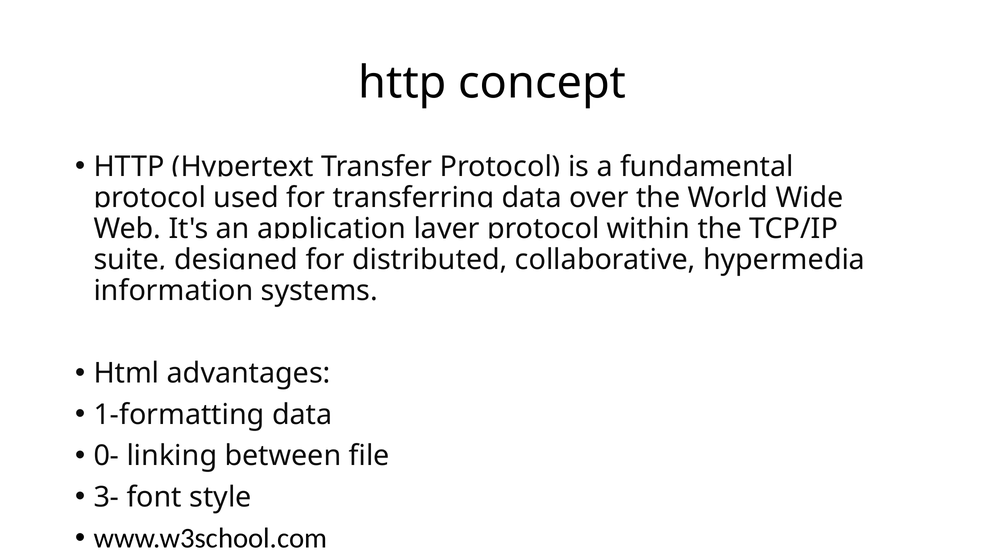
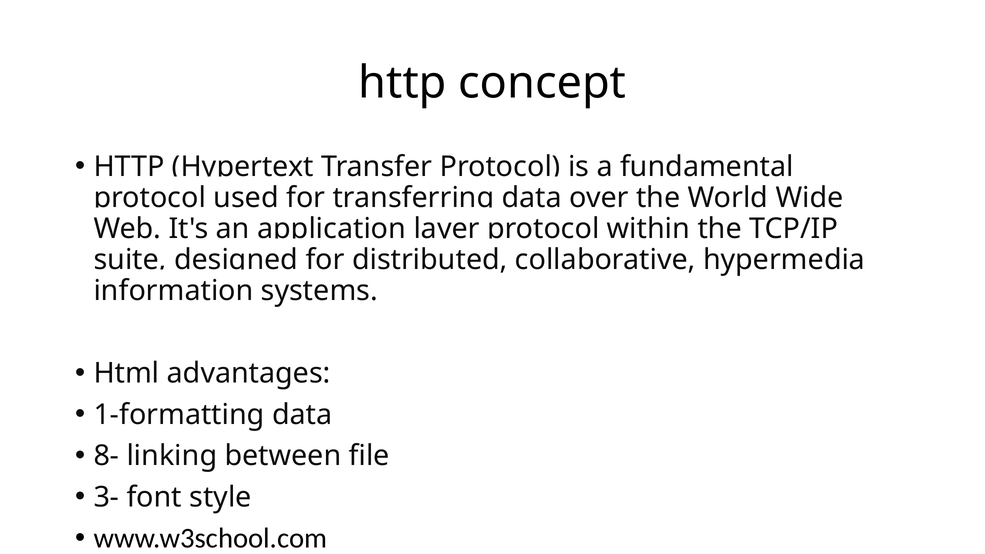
0-: 0- -> 8-
